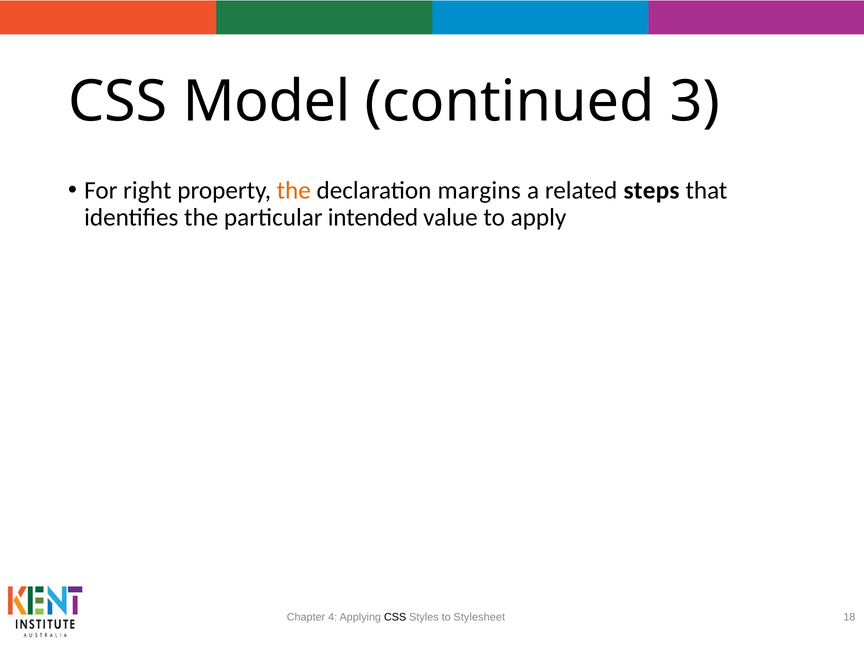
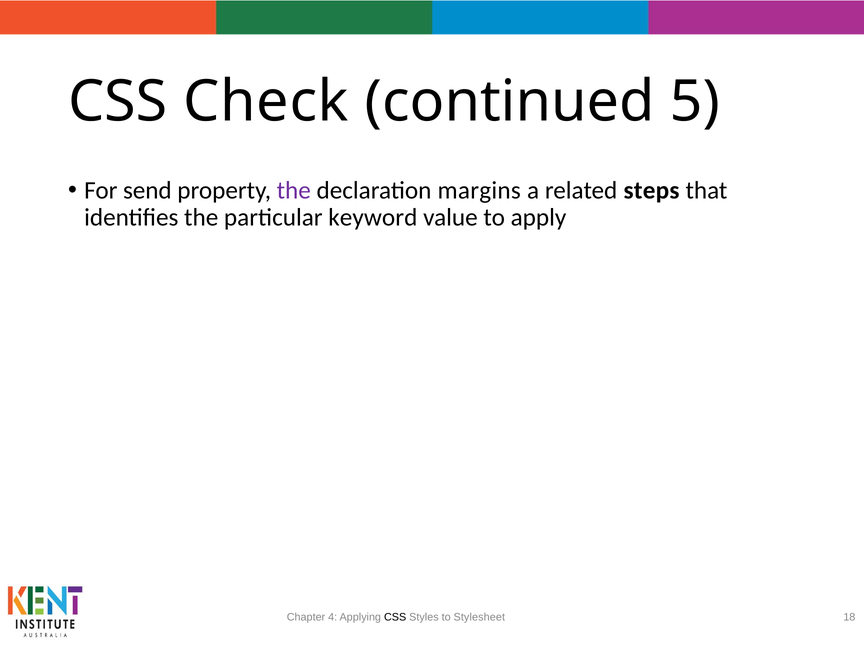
Model: Model -> Check
3: 3 -> 5
right: right -> send
the at (294, 190) colour: orange -> purple
intended: intended -> keyword
